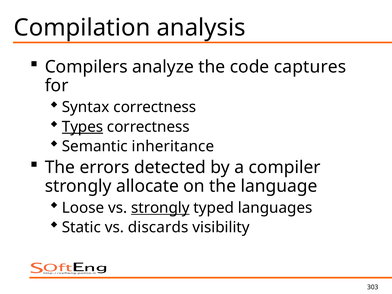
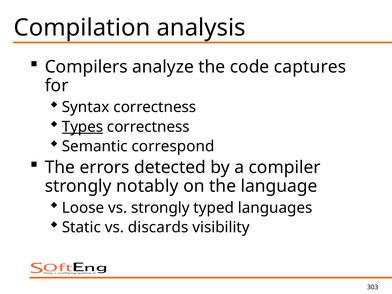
inheritance: inheritance -> correspond
allocate: allocate -> notably
strongly at (160, 208) underline: present -> none
